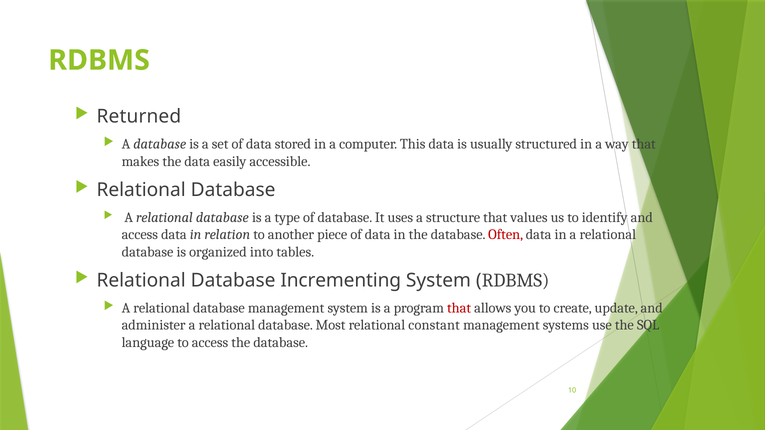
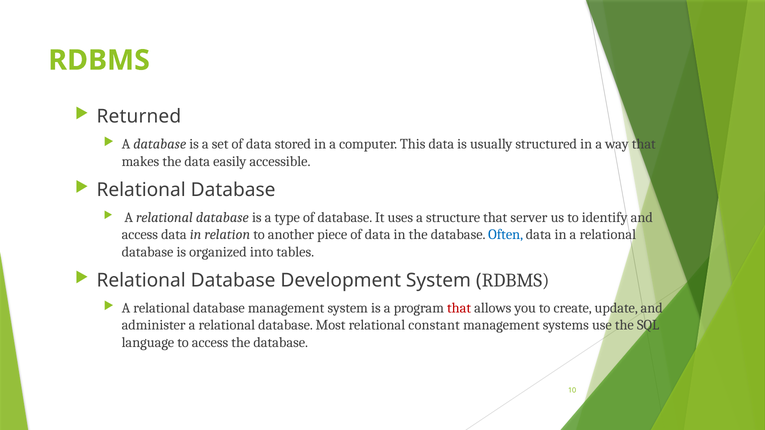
values: values -> server
Often colour: red -> blue
Incrementing: Incrementing -> Development
